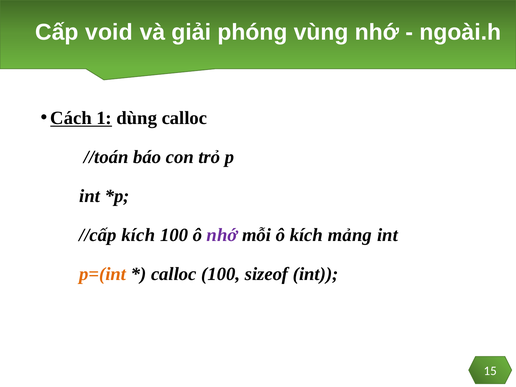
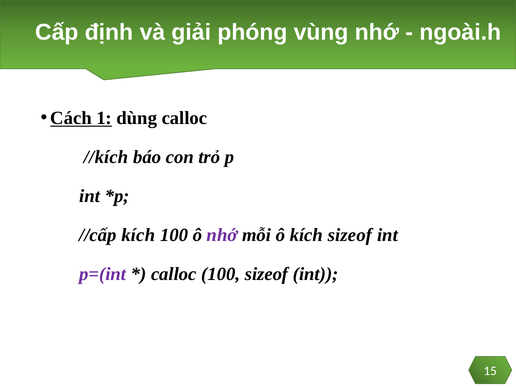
void: void -> định
//toán: //toán -> //kích
kích mảng: mảng -> sizeof
p=(int colour: orange -> purple
